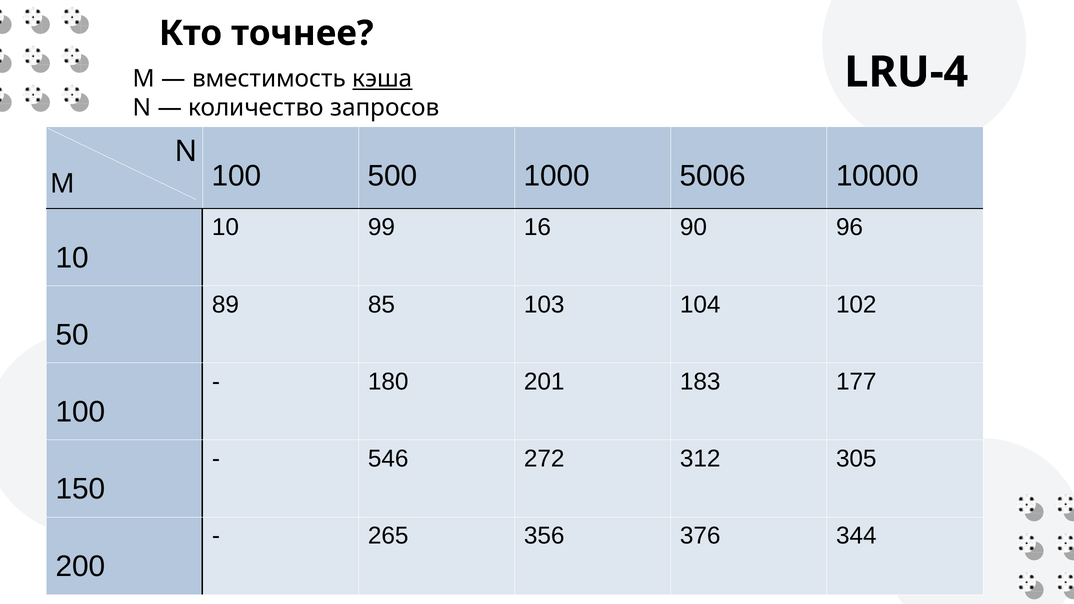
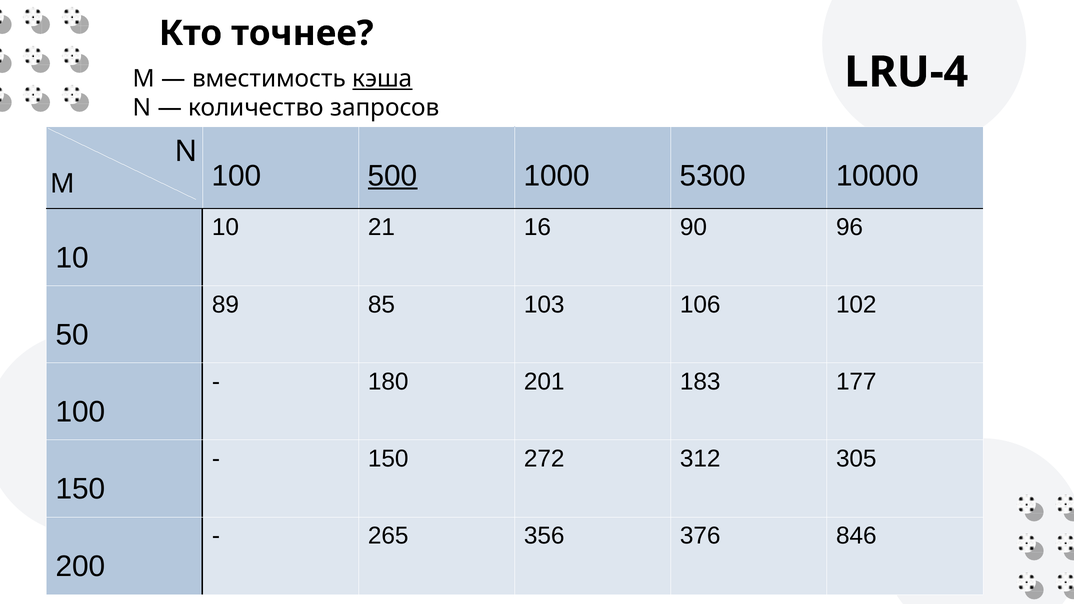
500 underline: none -> present
5006: 5006 -> 5300
99: 99 -> 21
104: 104 -> 106
546 at (388, 459): 546 -> 150
344: 344 -> 846
